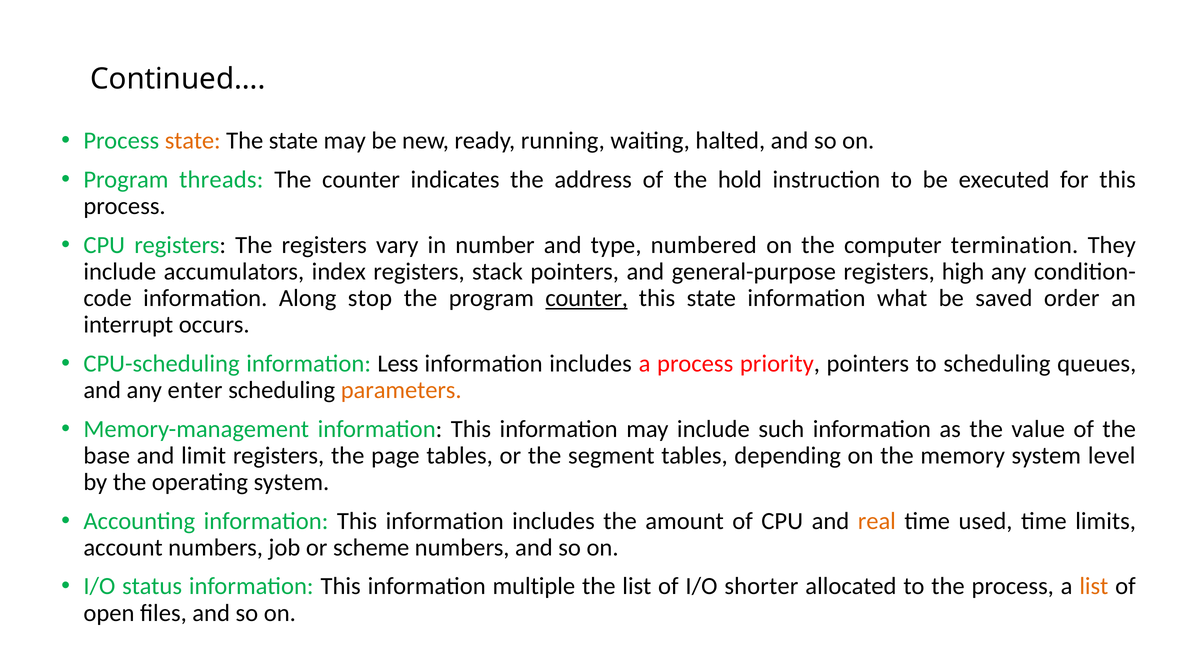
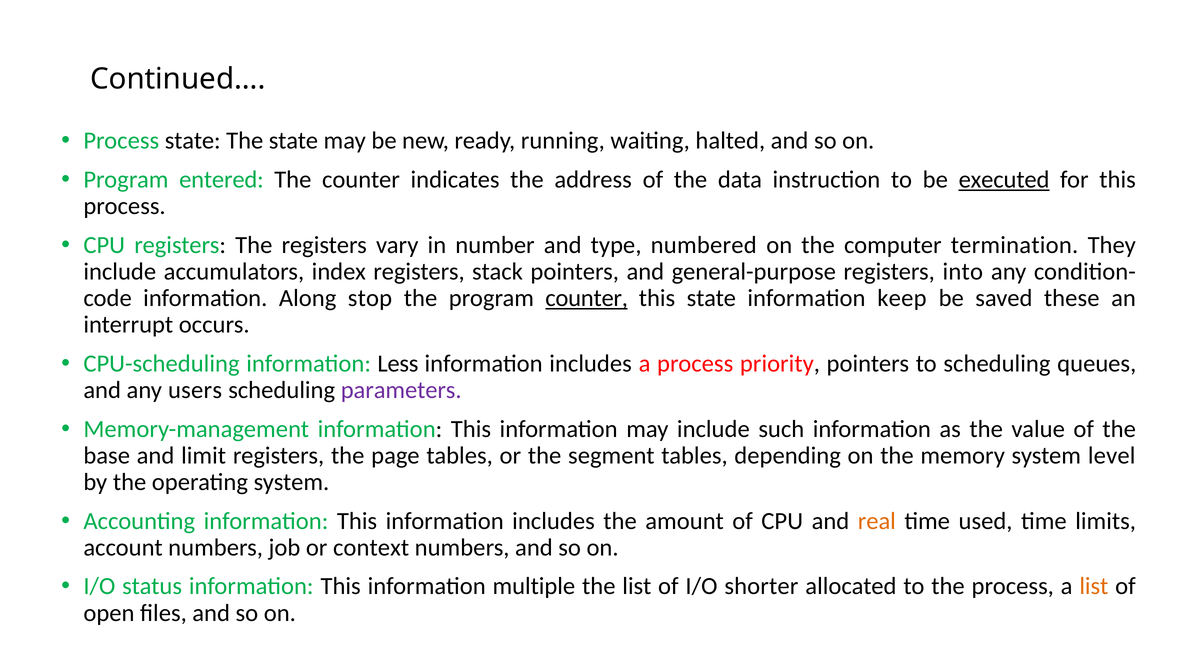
state at (193, 141) colour: orange -> black
threads: threads -> entered
hold: hold -> data
executed underline: none -> present
high: high -> into
what: what -> keep
order: order -> these
enter: enter -> users
parameters colour: orange -> purple
scheme: scheme -> context
